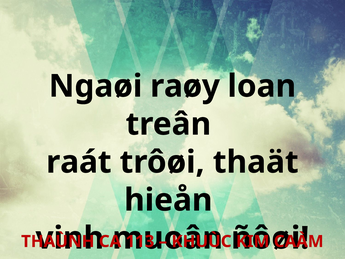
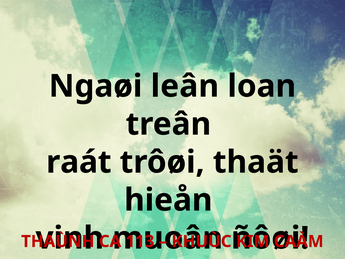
raøy: raøy -> leân
